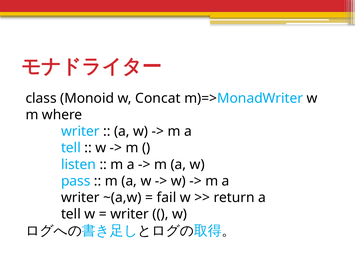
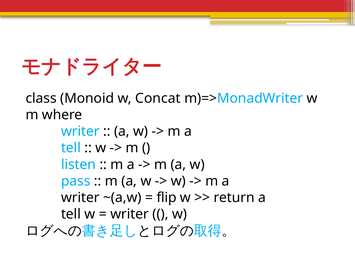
fail: fail -> flip
